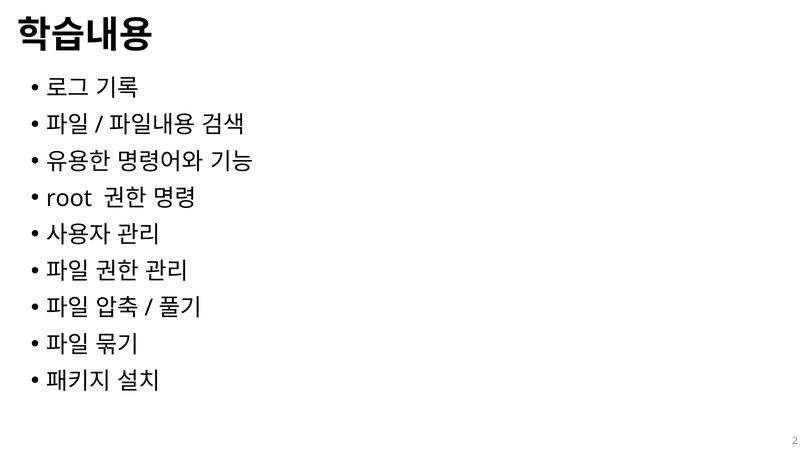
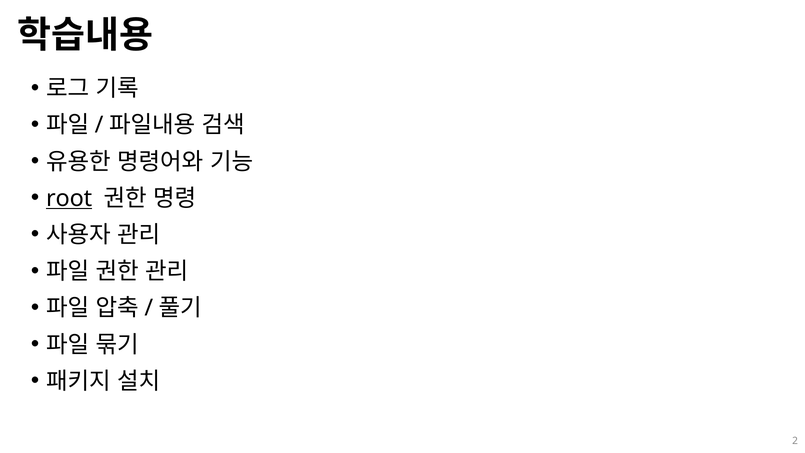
root underline: none -> present
